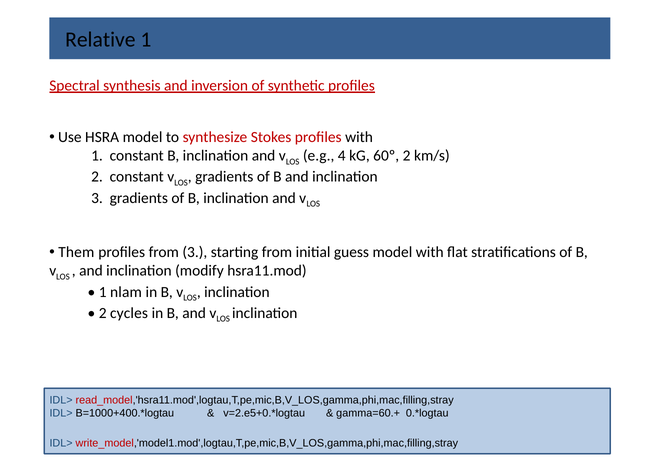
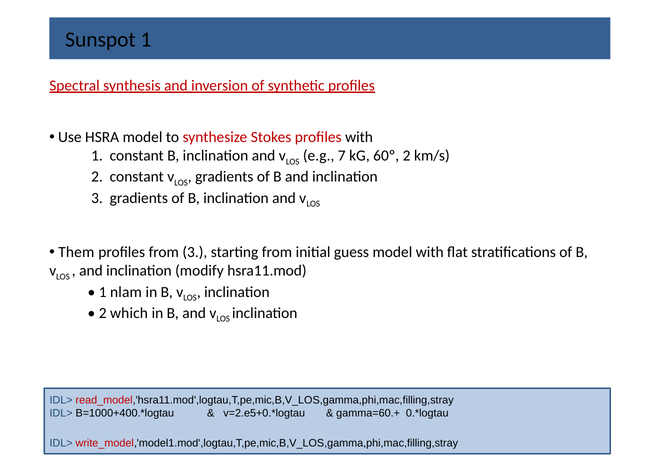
Relative: Relative -> Sunspot
4: 4 -> 7
cycles: cycles -> which
